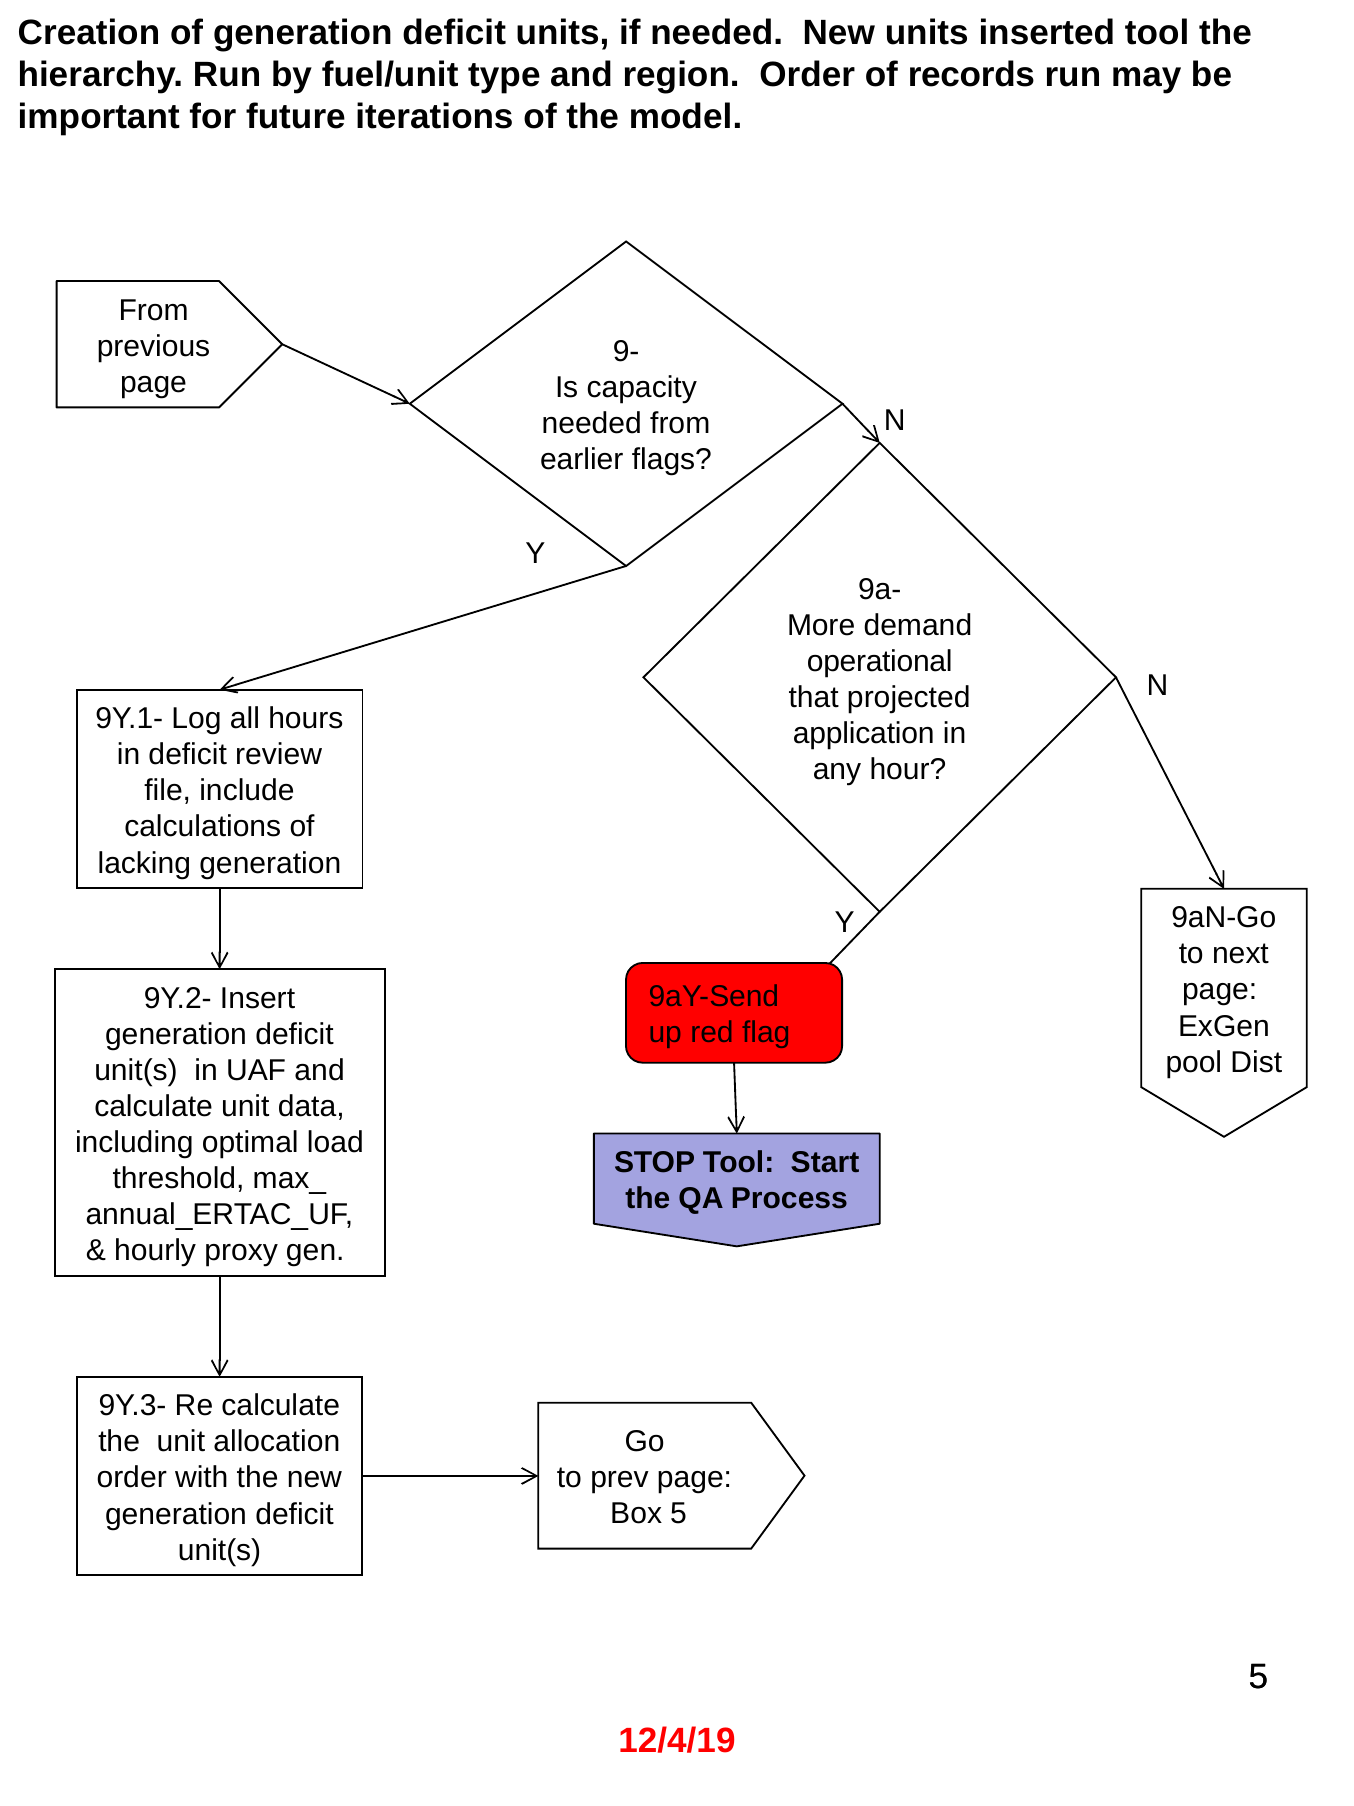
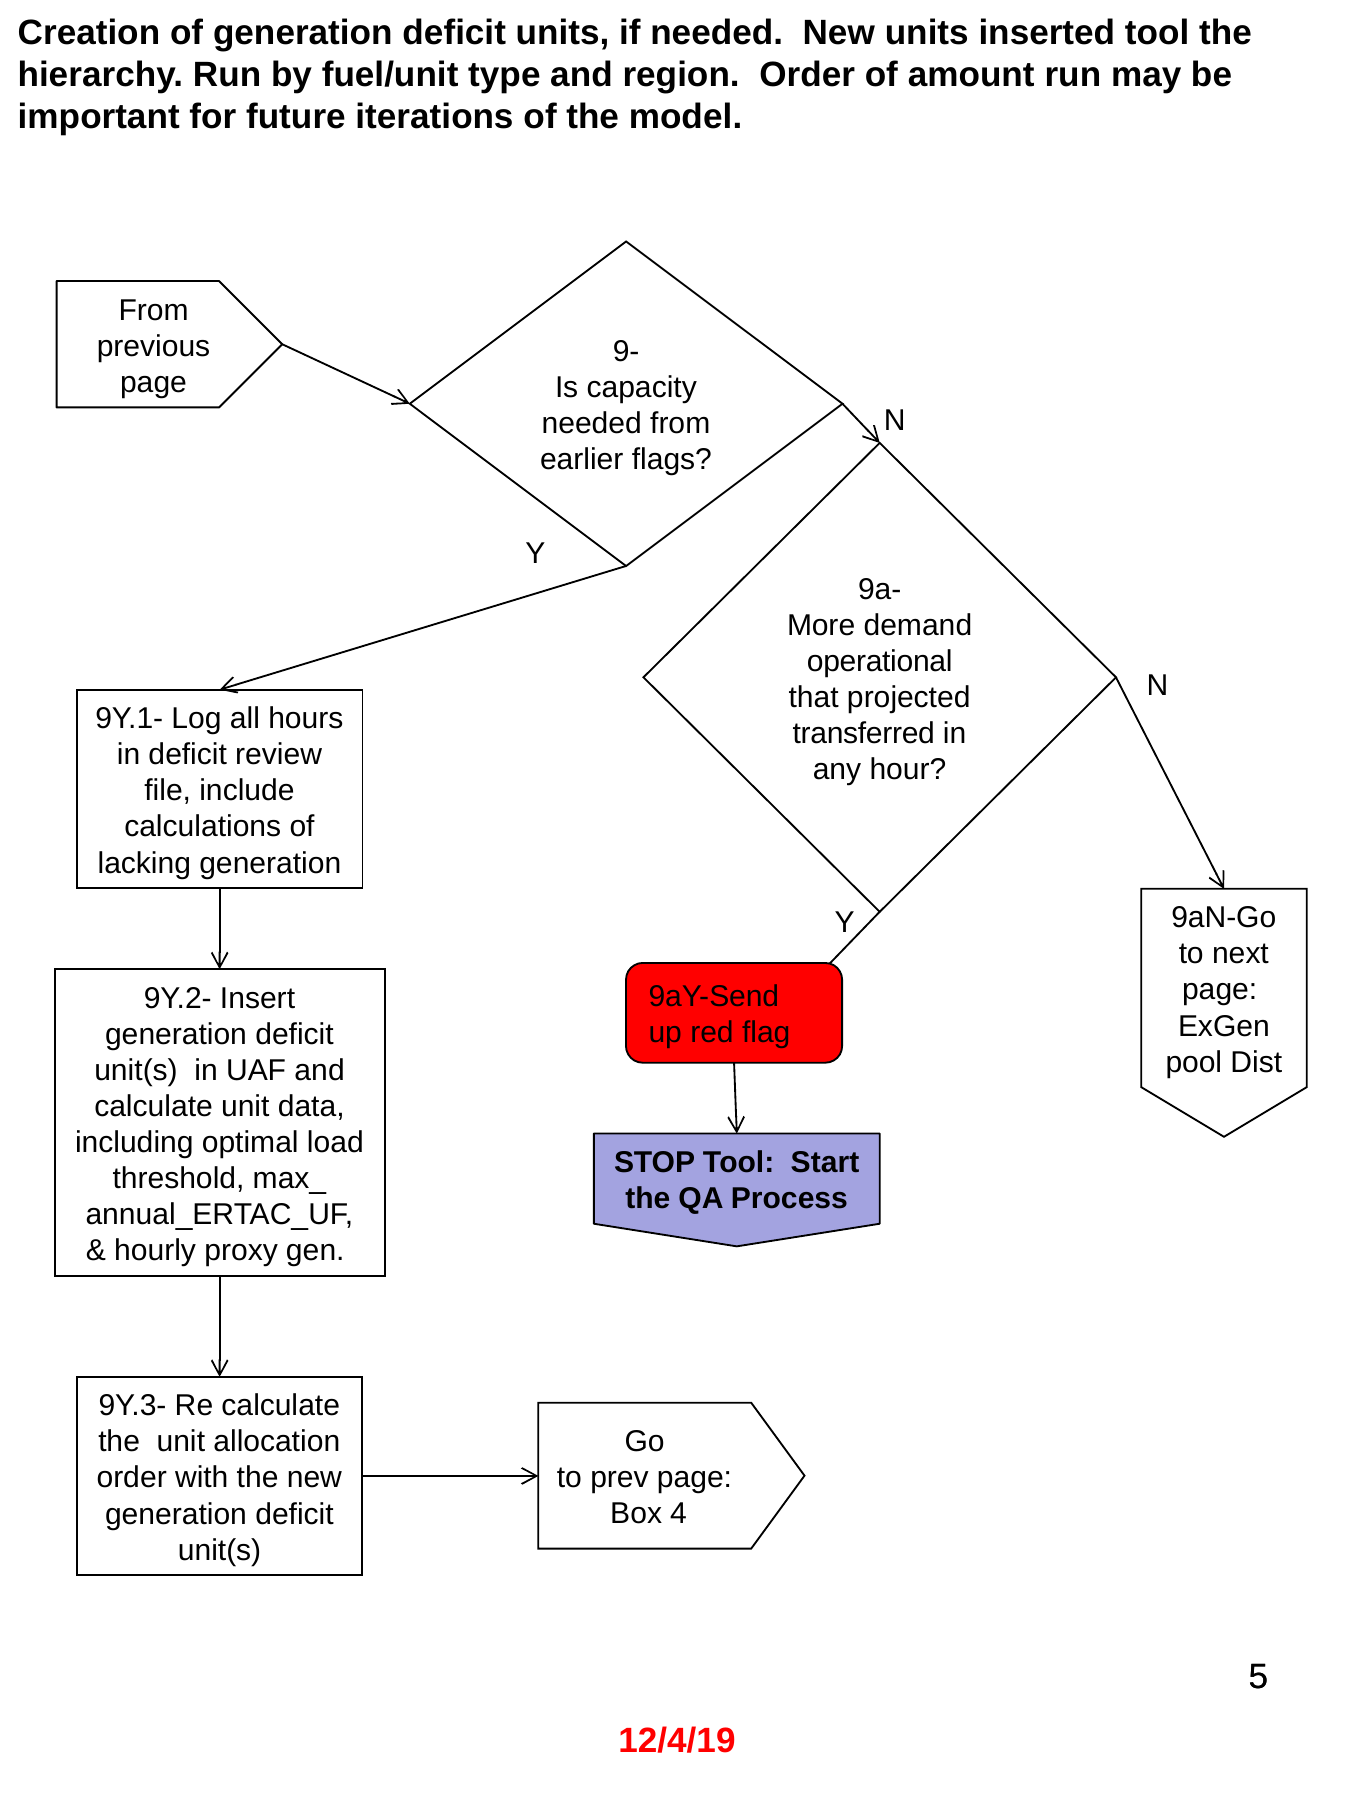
records: records -> amount
application: application -> transferred
5: 5 -> 4
